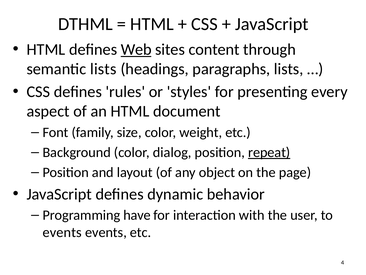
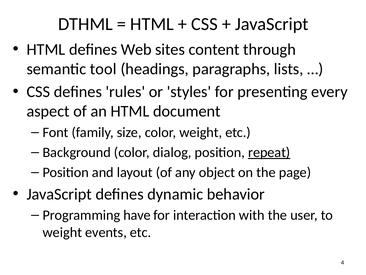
Web underline: present -> none
semantic lists: lists -> tool
events at (62, 232): events -> weight
